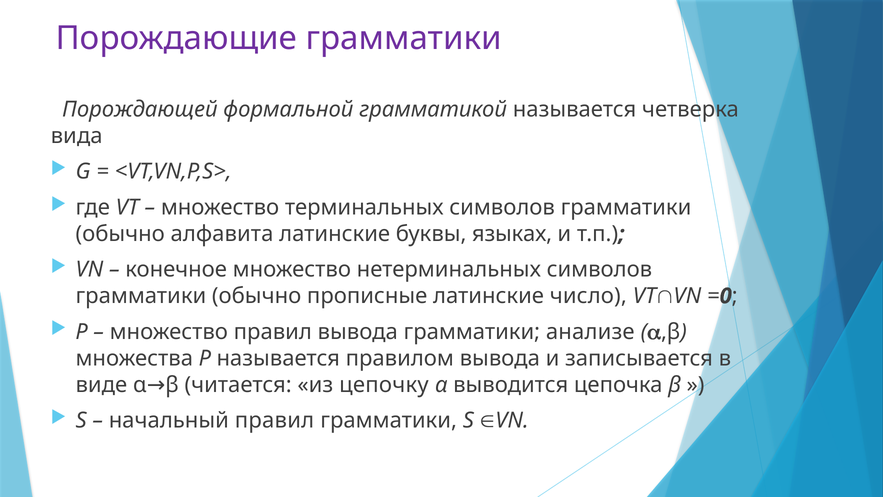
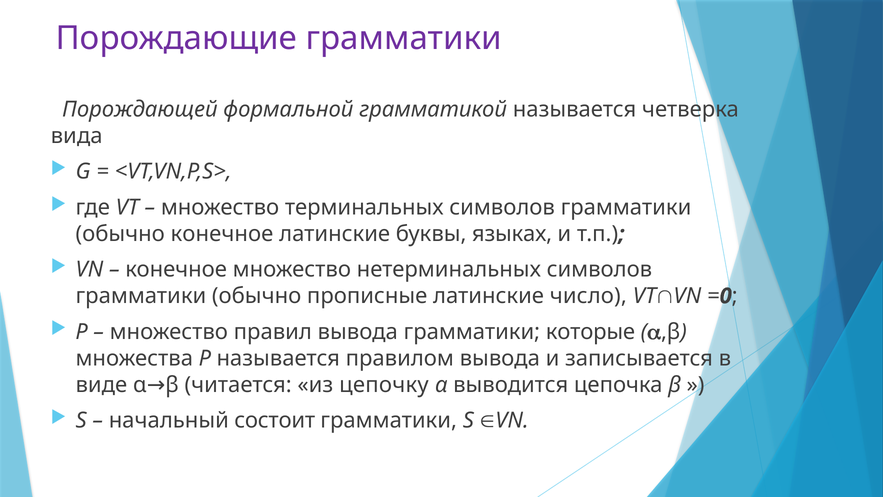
обычно алфавита: алфавита -> конечное
анализе: анализе -> которые
начальный правил: правил -> состоит
